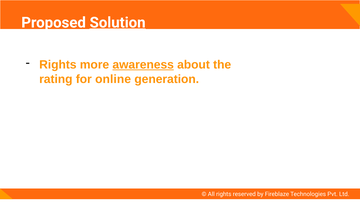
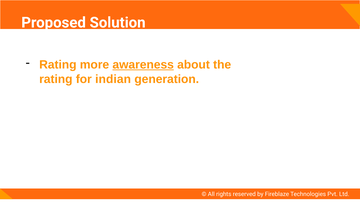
Solution underline: present -> none
Rights at (58, 65): Rights -> Rating
online: online -> indian
